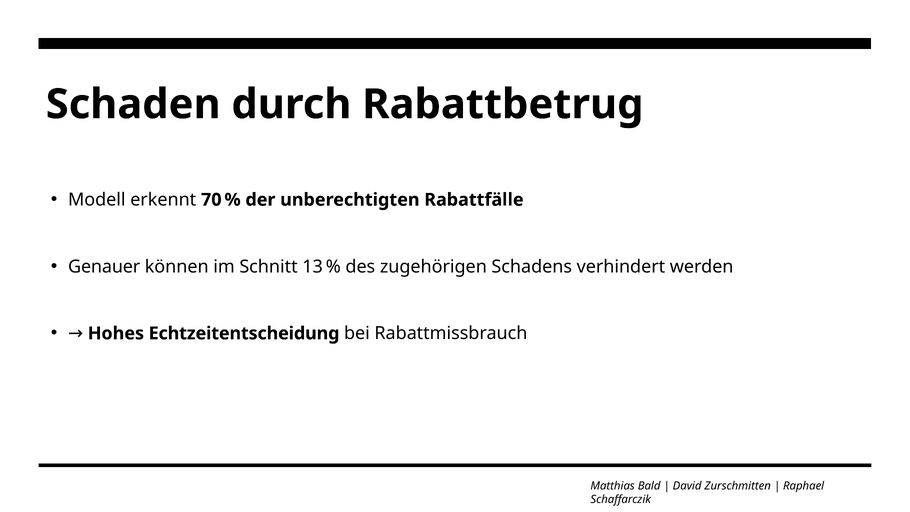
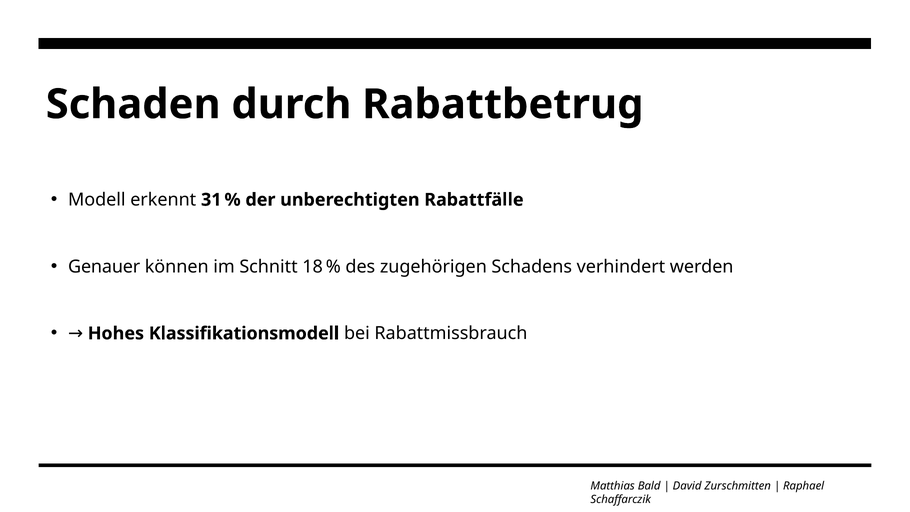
70: 70 -> 31
13: 13 -> 18
Echtzeitentscheidung: Echtzeitentscheidung -> Klassifikationsmodell
